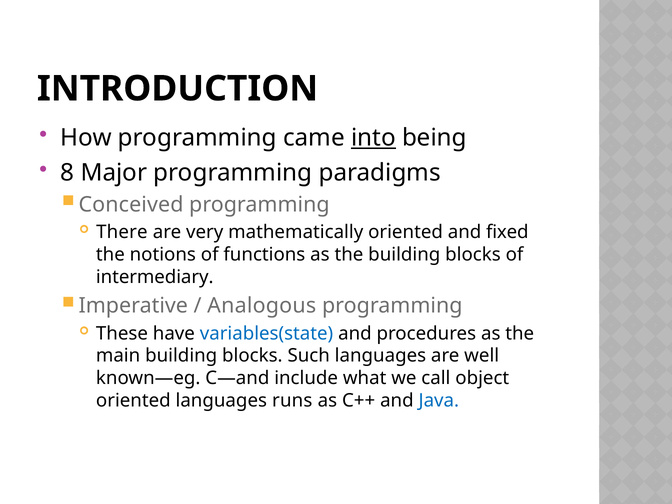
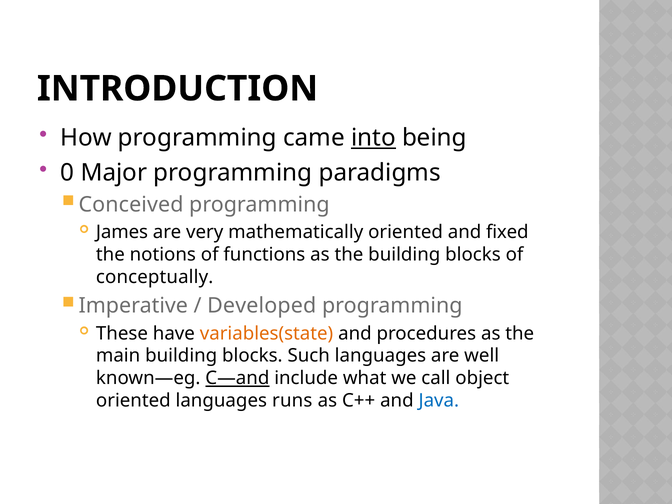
8: 8 -> 0
There: There -> James
intermediary: intermediary -> conceptually
Analogous: Analogous -> Developed
variables(state colour: blue -> orange
C—and underline: none -> present
